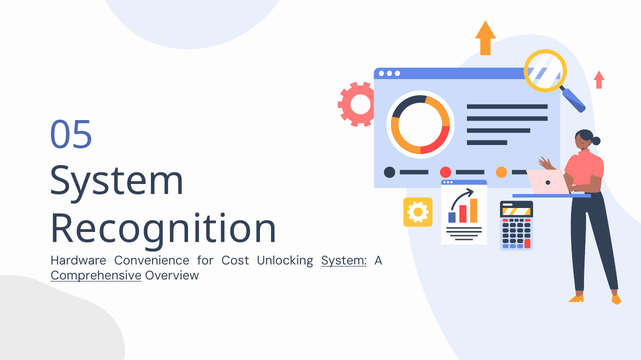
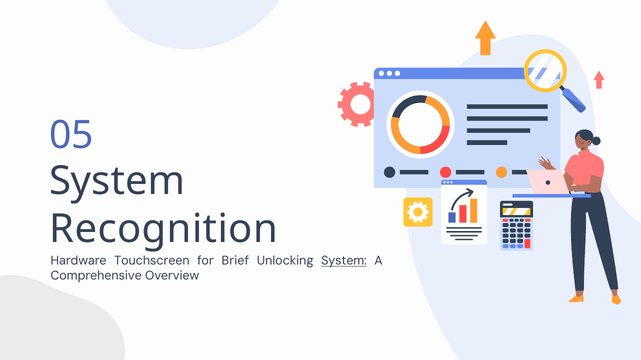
Convenience: Convenience -> Touchscreen
Cost: Cost -> Brief
Comprehensive underline: present -> none
